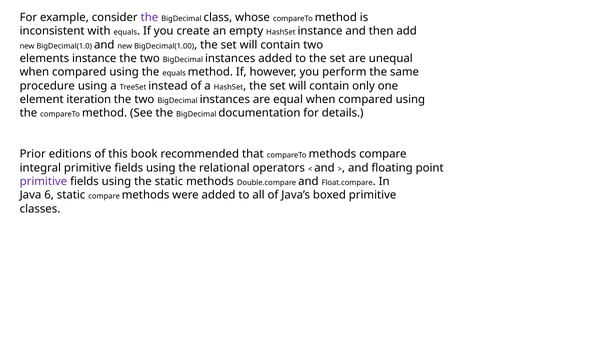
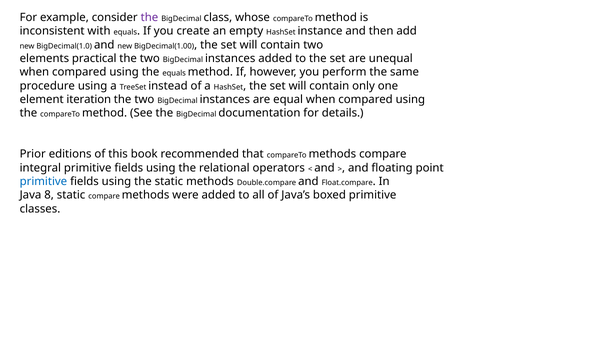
elements instance: instance -> practical
primitive at (43, 181) colour: purple -> blue
6: 6 -> 8
